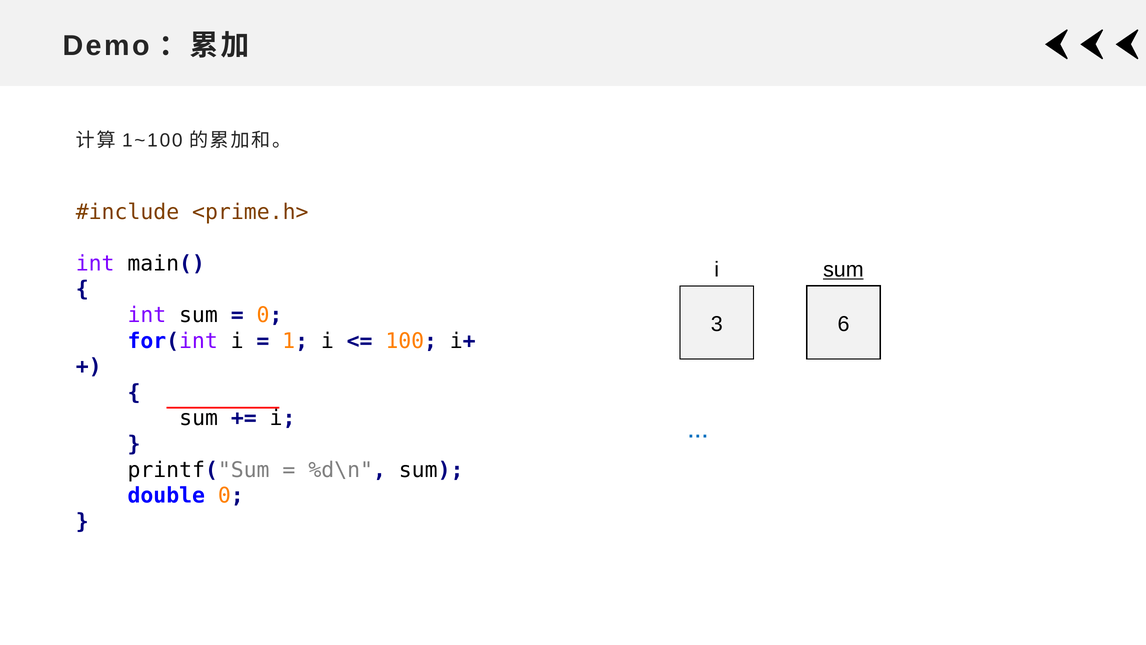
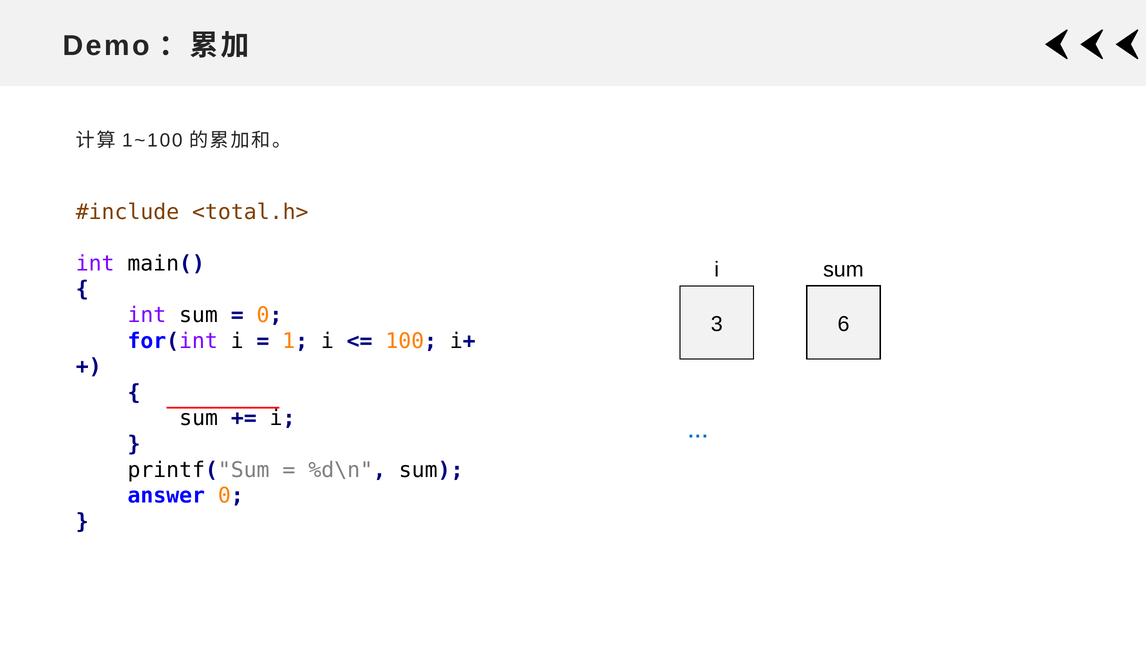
<prime.h>: <prime.h> -> <total.h>
sum at (843, 270) underline: present -> none
double: double -> answer
